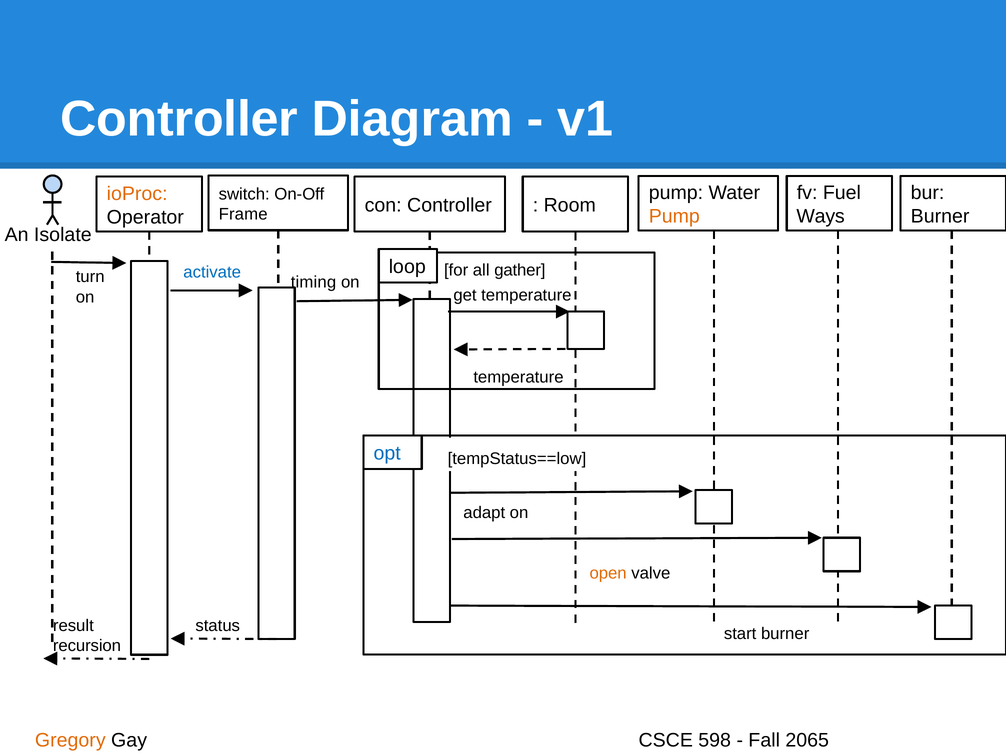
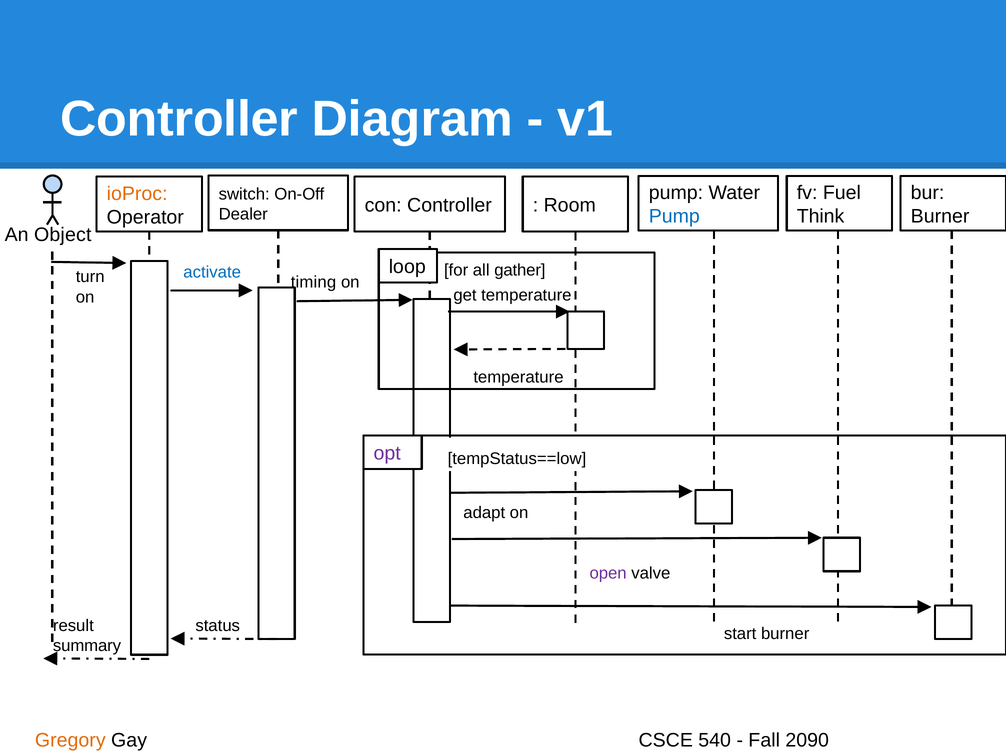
Frame: Frame -> Dealer
Pump at (674, 216) colour: orange -> blue
Ways: Ways -> Think
Isolate: Isolate -> Object
opt colour: blue -> purple
open colour: orange -> purple
recursion: recursion -> summary
598: 598 -> 540
2065: 2065 -> 2090
